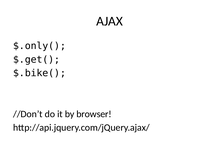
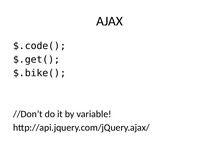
$.only(: $.only( -> $.code(
browser: browser -> variable
